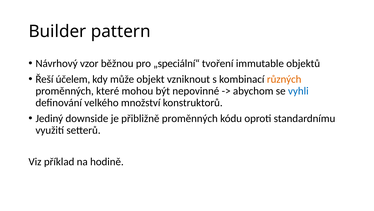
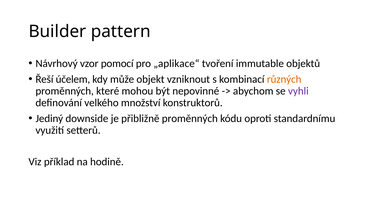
běžnou: běžnou -> pomocí
„speciální“: „speciální“ -> „aplikace“
vyhli colour: blue -> purple
